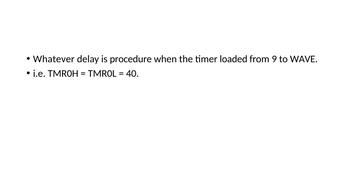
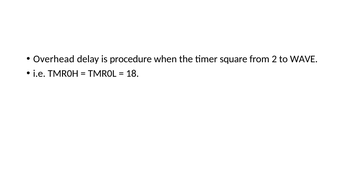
Whatever: Whatever -> Overhead
loaded: loaded -> square
9: 9 -> 2
40: 40 -> 18
